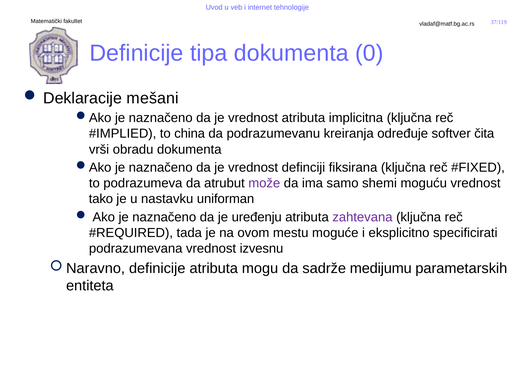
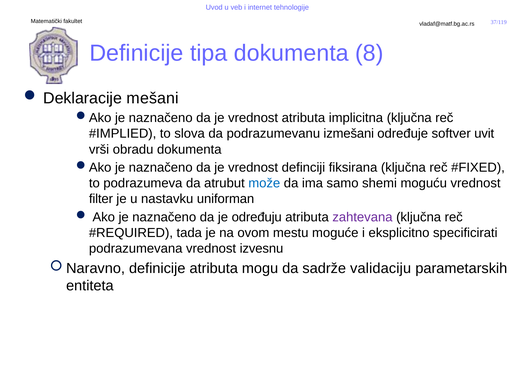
0: 0 -> 8
china: china -> slova
kreiranja: kreiranja -> izmešani
čita: čita -> uvit
može colour: purple -> blue
tako: tako -> filter
uređenju: uređenju -> određuju
medijumu: medijumu -> validaciju
